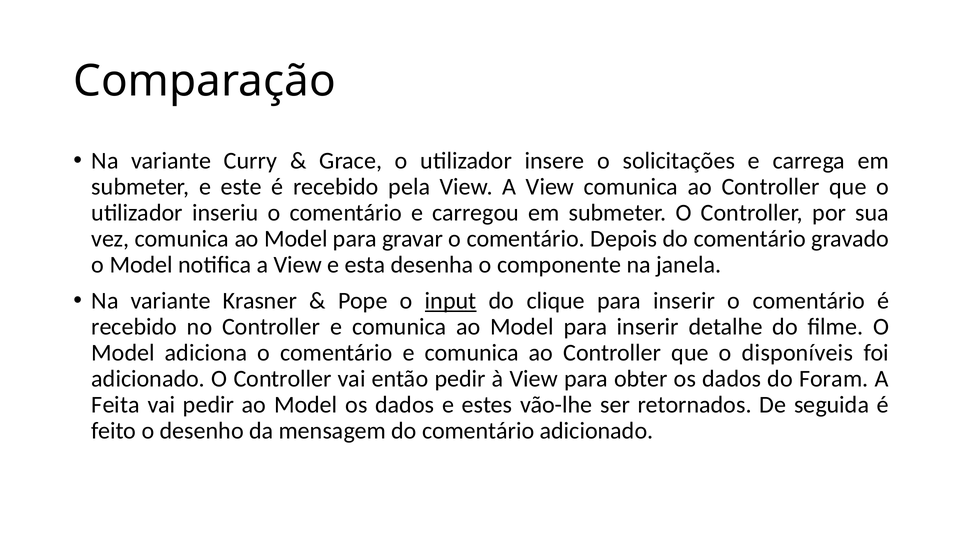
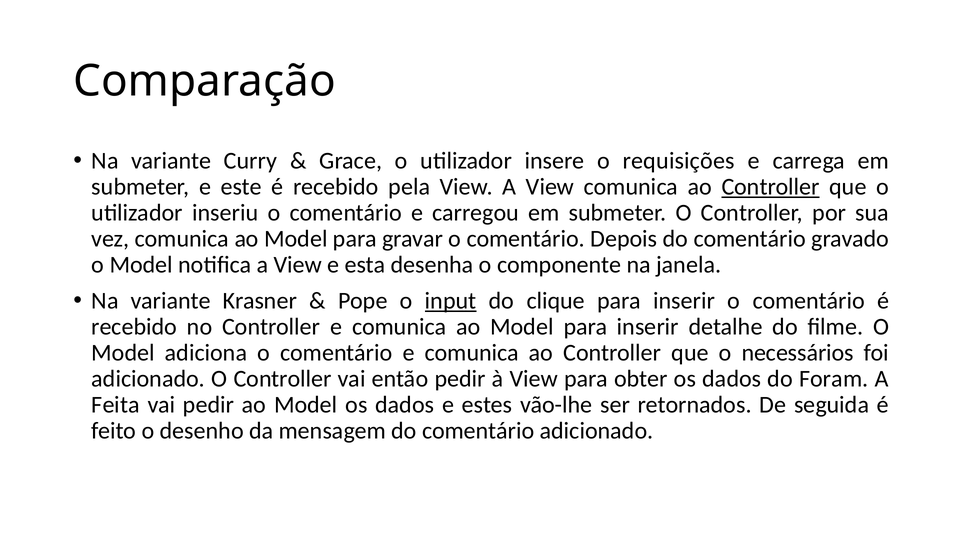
solicitações: solicitações -> requisições
Controller at (771, 187) underline: none -> present
disponíveis: disponíveis -> necessários
